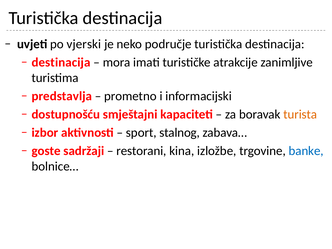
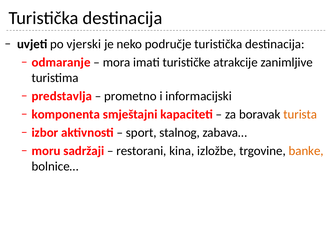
destinacija at (61, 62): destinacija -> odmaranje
dostupnošću: dostupnošću -> komponenta
goste: goste -> moru
banke colour: blue -> orange
